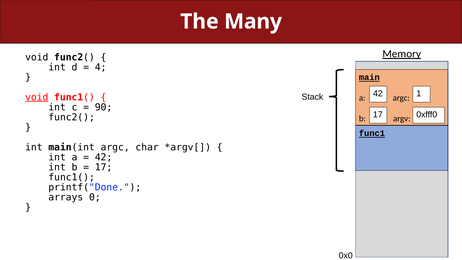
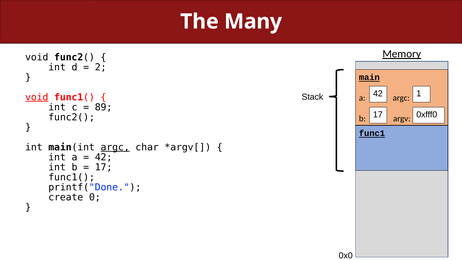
4: 4 -> 2
90: 90 -> 89
argc at (115, 147) underline: none -> present
arrays: arrays -> create
